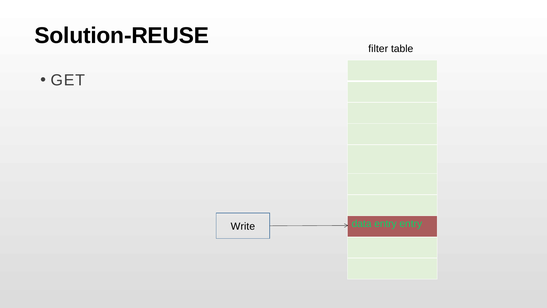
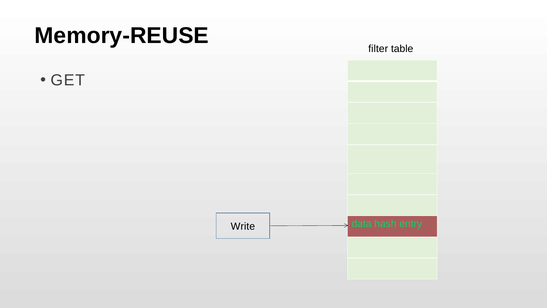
Solution-REUSE: Solution-REUSE -> Memory-REUSE
data entry: entry -> hash
